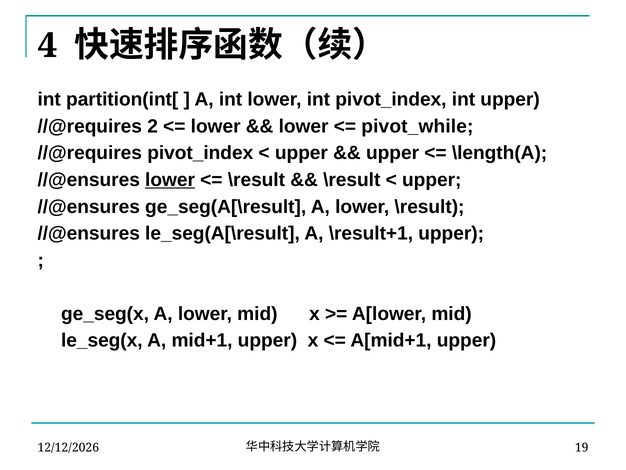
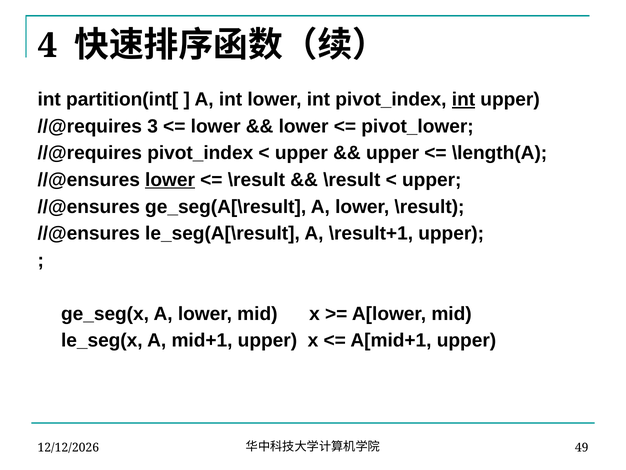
int at (463, 99) underline: none -> present
2: 2 -> 3
pivot_while: pivot_while -> pivot_lower
19: 19 -> 49
